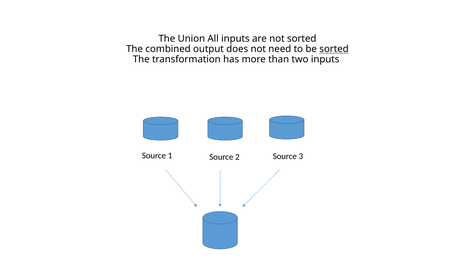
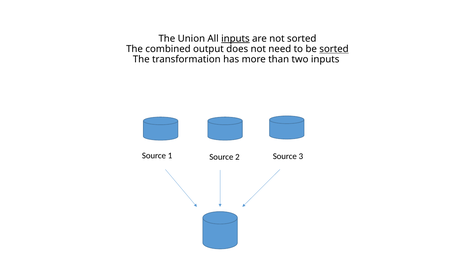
inputs at (235, 39) underline: none -> present
